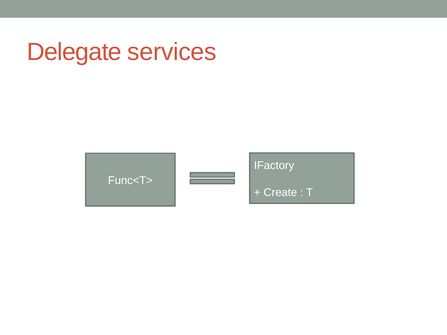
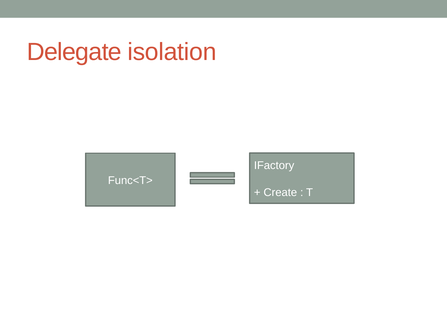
services: services -> isolation
